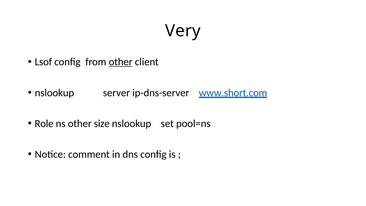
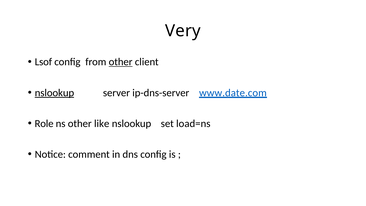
nslookup at (54, 93) underline: none -> present
www.short.com: www.short.com -> www.date.com
size: size -> like
pool=ns: pool=ns -> load=ns
